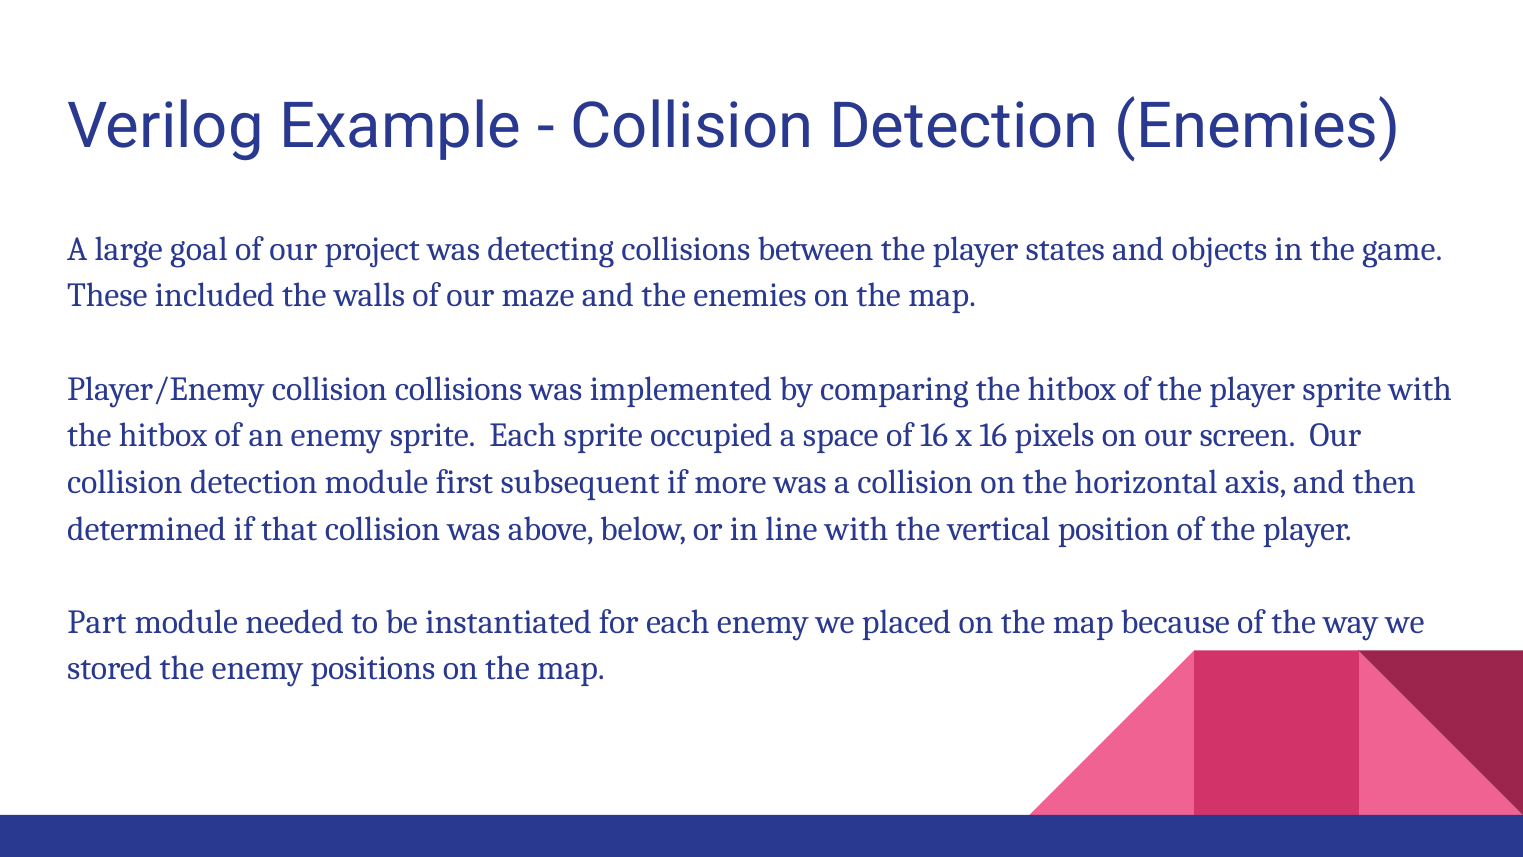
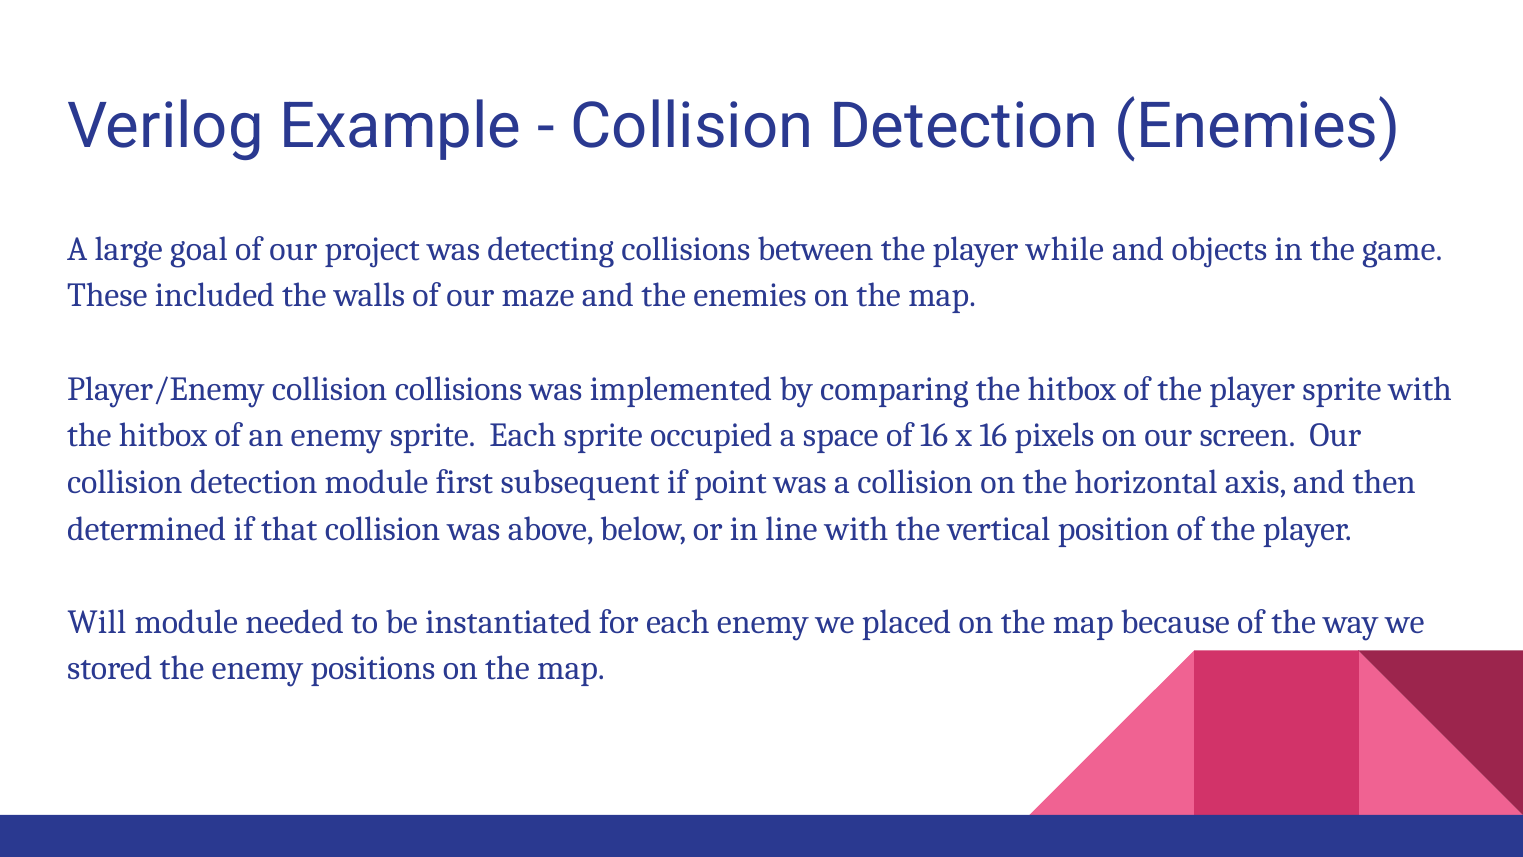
states: states -> while
more: more -> point
Part: Part -> Will
